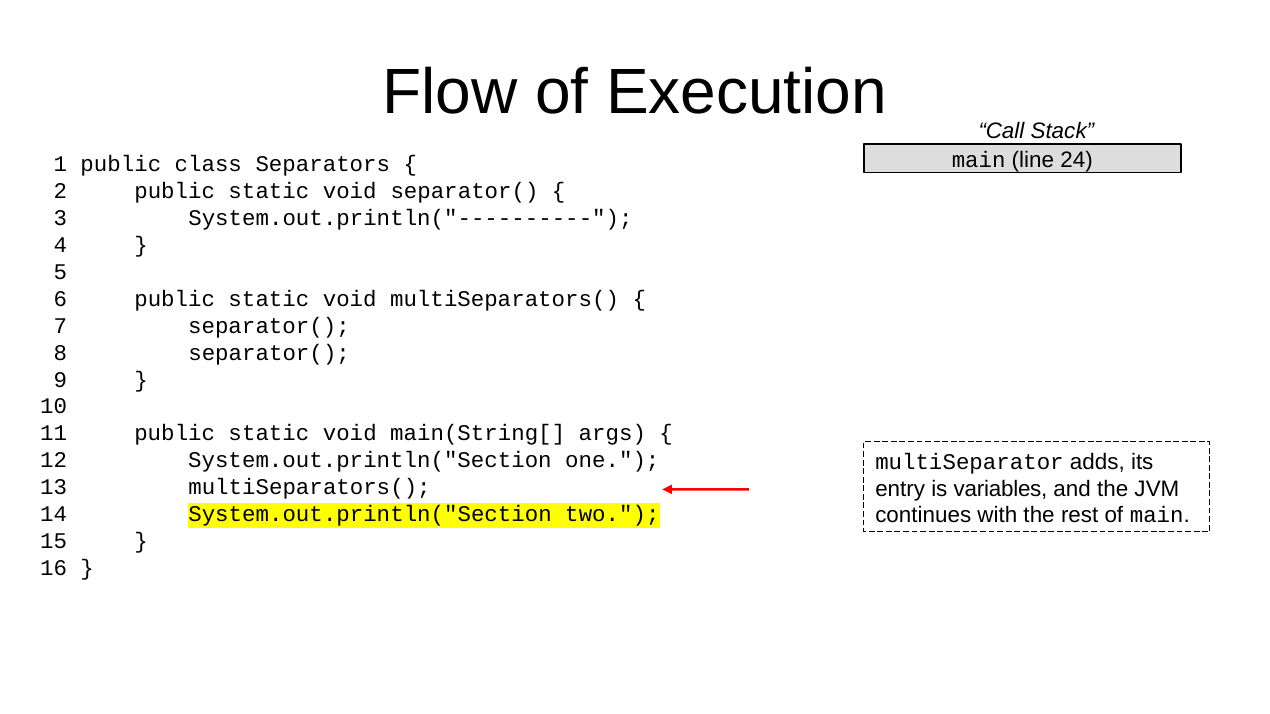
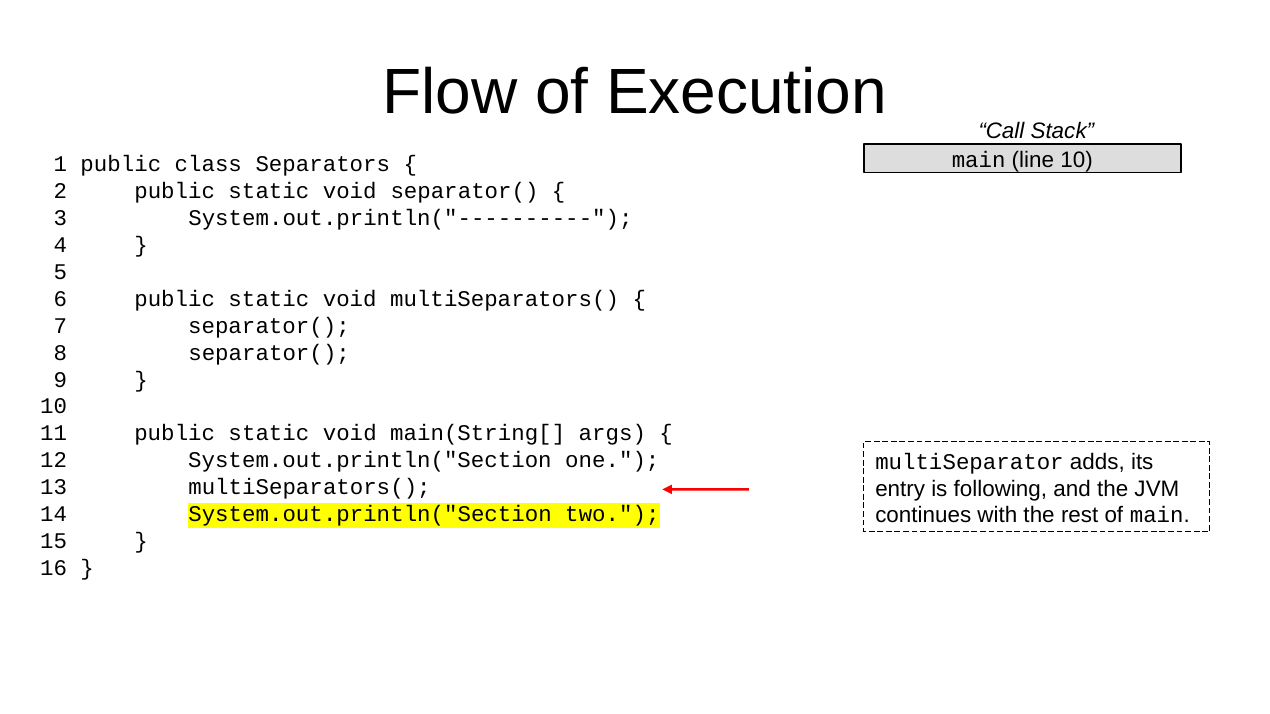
line 24: 24 -> 10
variables: variables -> following
